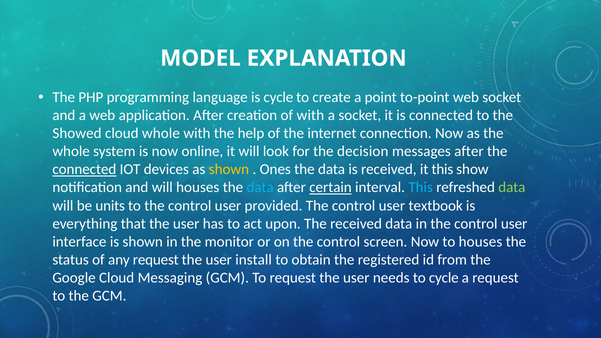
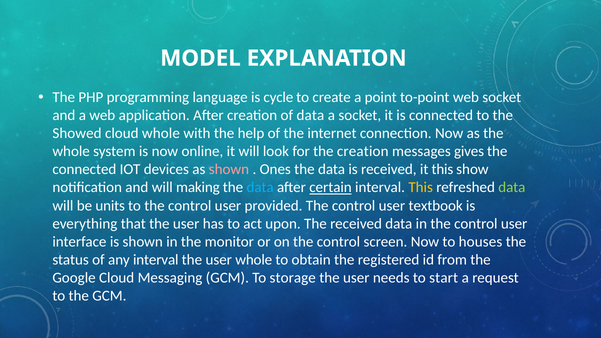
of with: with -> data
the decision: decision -> creation
messages after: after -> gives
connected at (84, 170) underline: present -> none
shown at (229, 170) colour: yellow -> pink
will houses: houses -> making
This at (421, 188) colour: light blue -> yellow
any request: request -> interval
user install: install -> whole
To request: request -> storage
to cycle: cycle -> start
